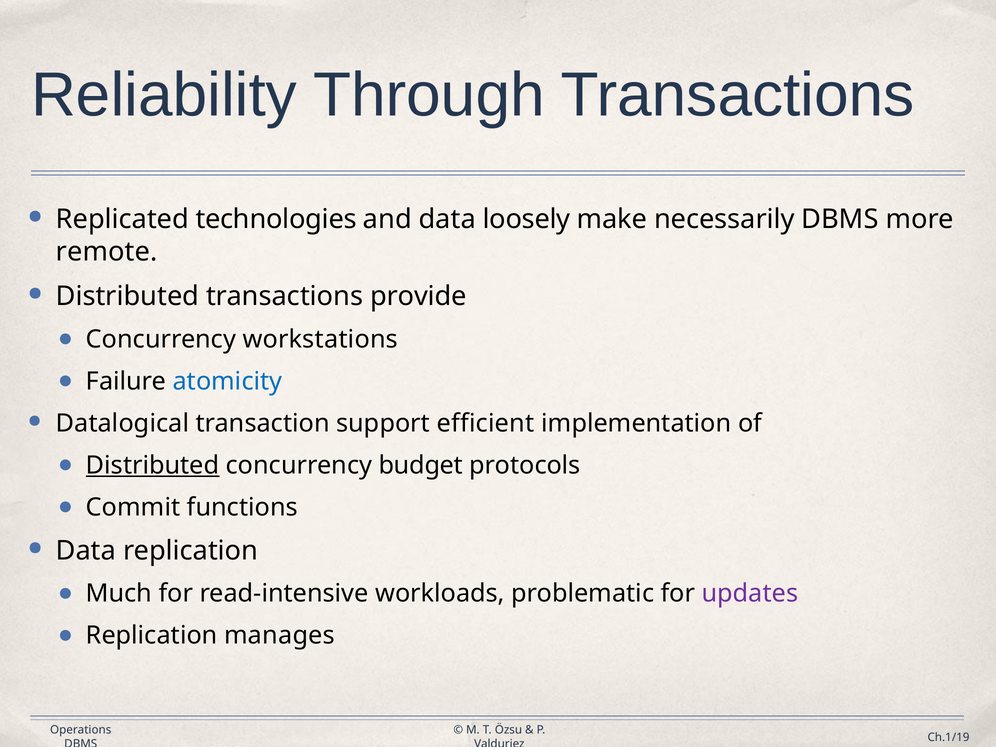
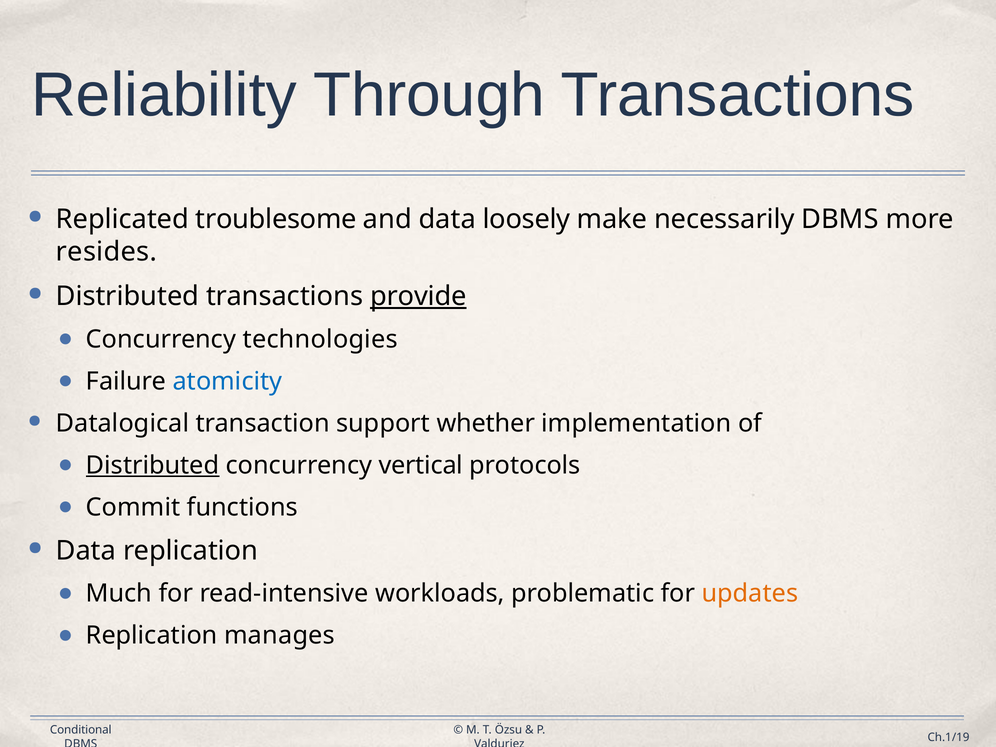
technologies: technologies -> troublesome
remote: remote -> resides
provide underline: none -> present
workstations: workstations -> technologies
efficient: efficient -> whether
budget: budget -> vertical
updates colour: purple -> orange
Operations: Operations -> Conditional
